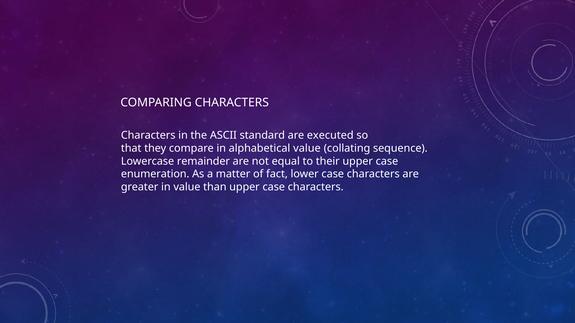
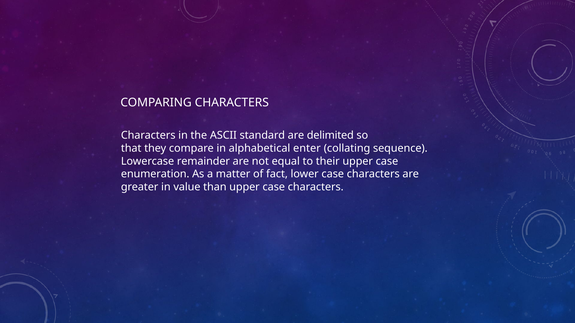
executed: executed -> delimited
alphabetical value: value -> enter
